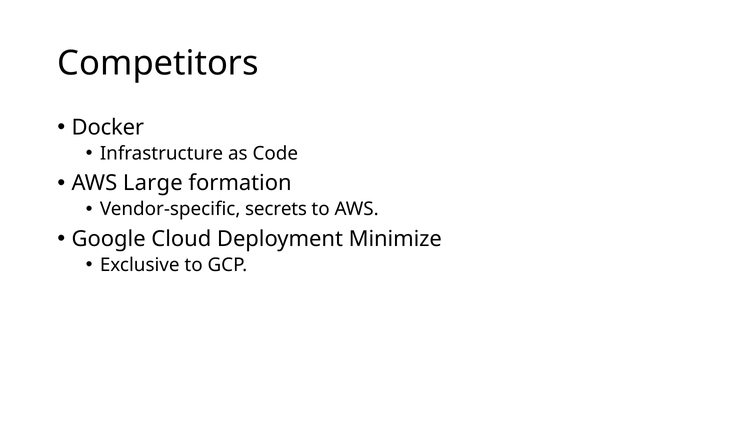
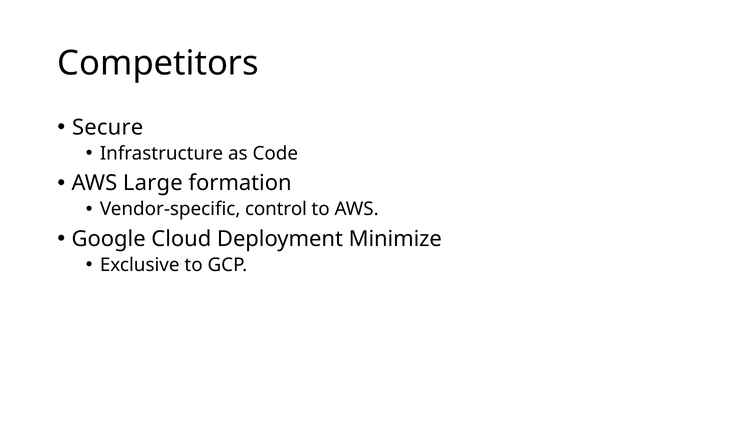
Docker: Docker -> Secure
secrets: secrets -> control
